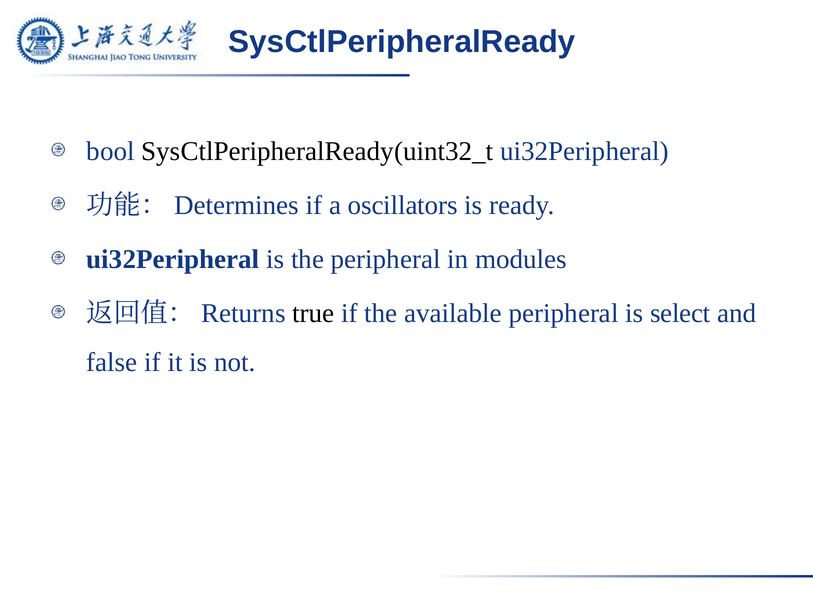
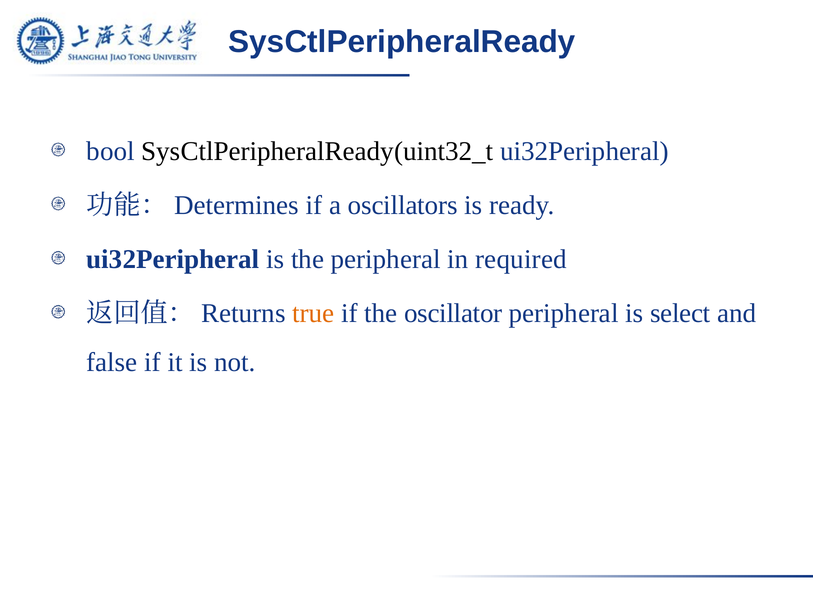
modules: modules -> required
true colour: black -> orange
available: available -> oscillator
